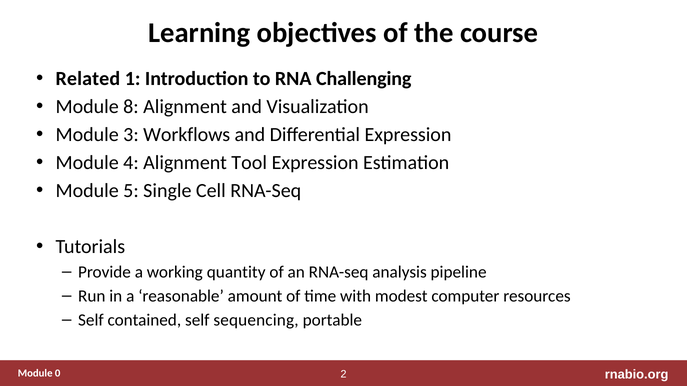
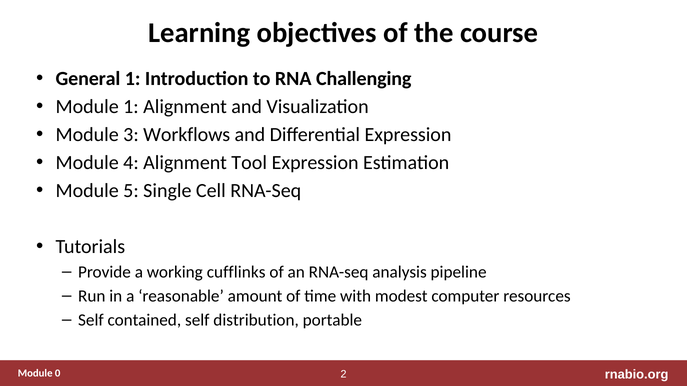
Related: Related -> General
Module 8: 8 -> 1
quantity: quantity -> cufflinks
sequencing: sequencing -> distribution
